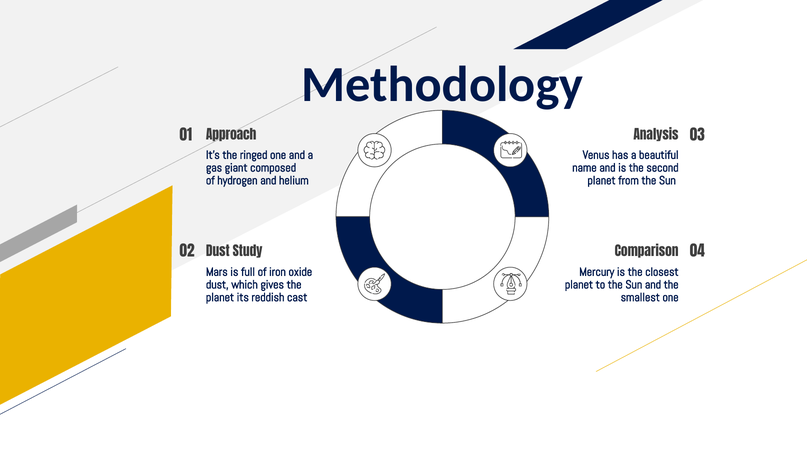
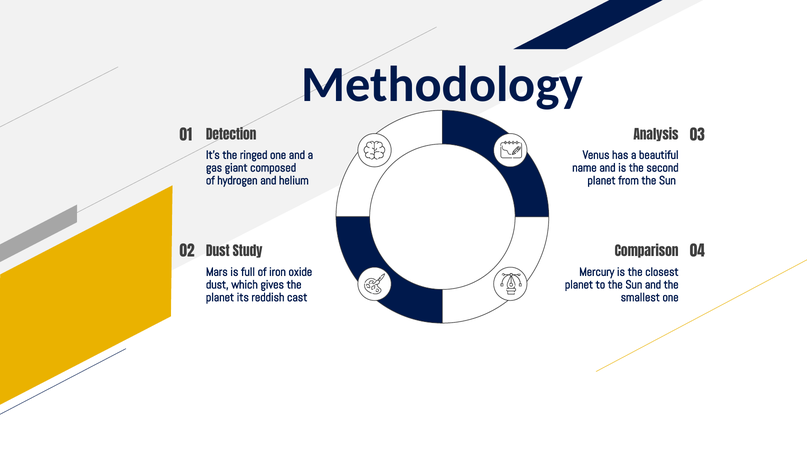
Approach: Approach -> Detection
